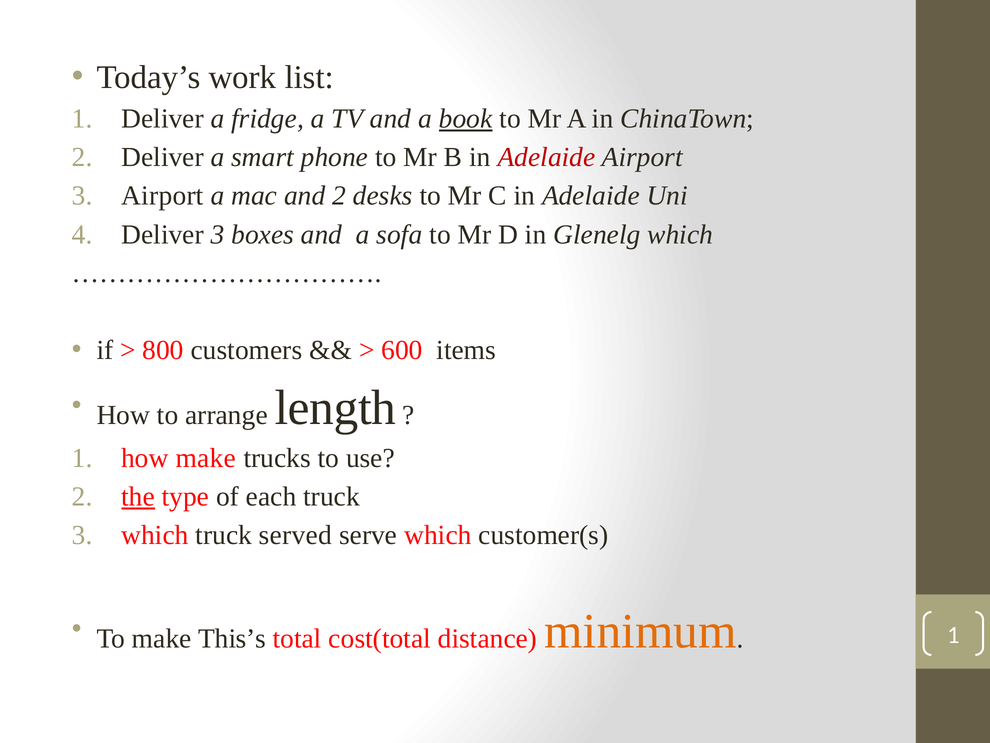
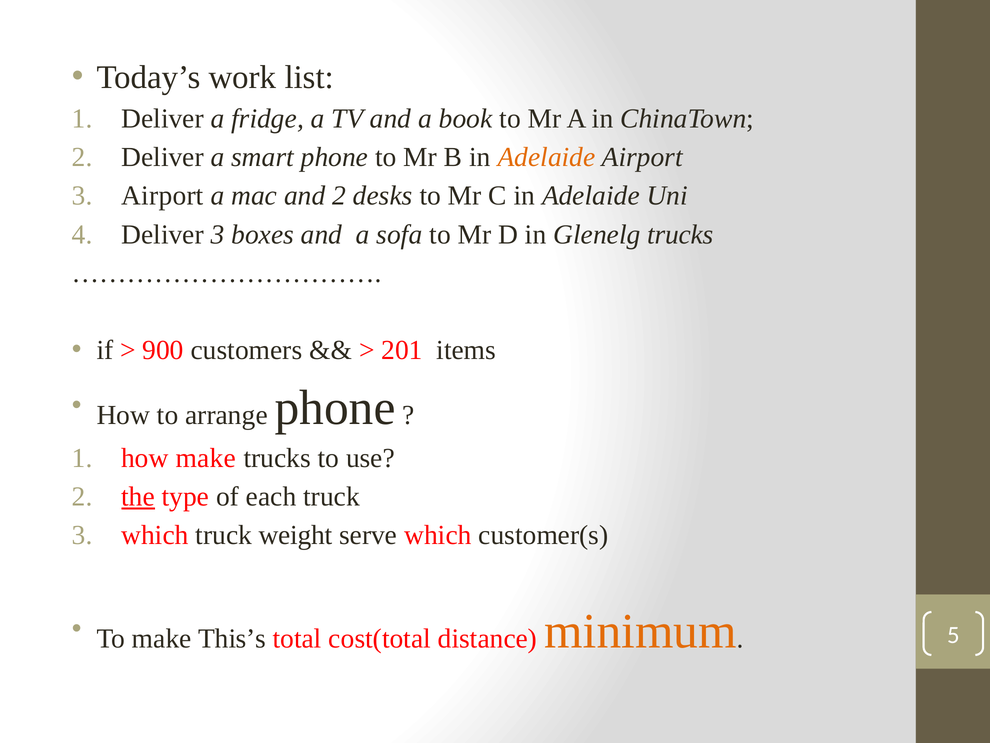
book underline: present -> none
Adelaide at (547, 157) colour: red -> orange
Glenelg which: which -> trucks
800: 800 -> 900
600: 600 -> 201
arrange length: length -> phone
served: served -> weight
1 at (953, 635): 1 -> 5
